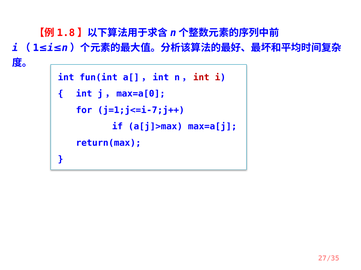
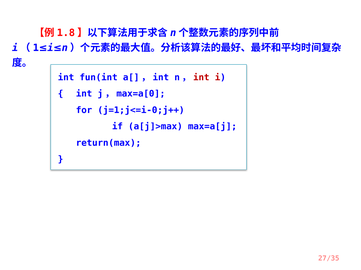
j=1;j<=i-7;j++: j=1;j<=i-7;j++ -> j=1;j<=i-0;j++
